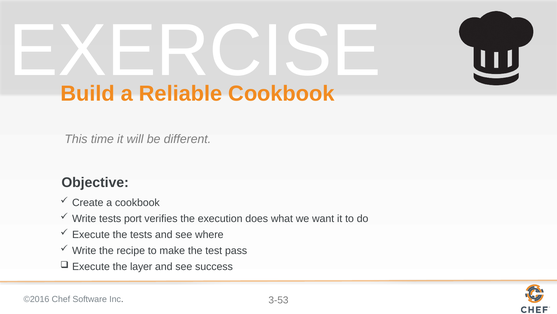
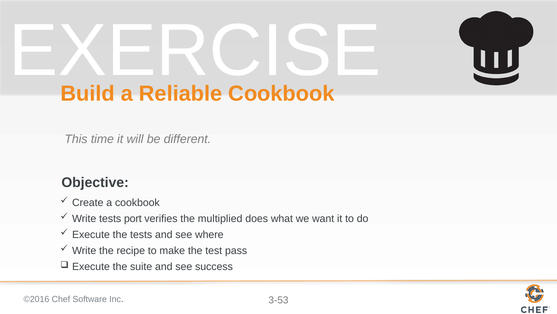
execution: execution -> multiplied
layer: layer -> suite
